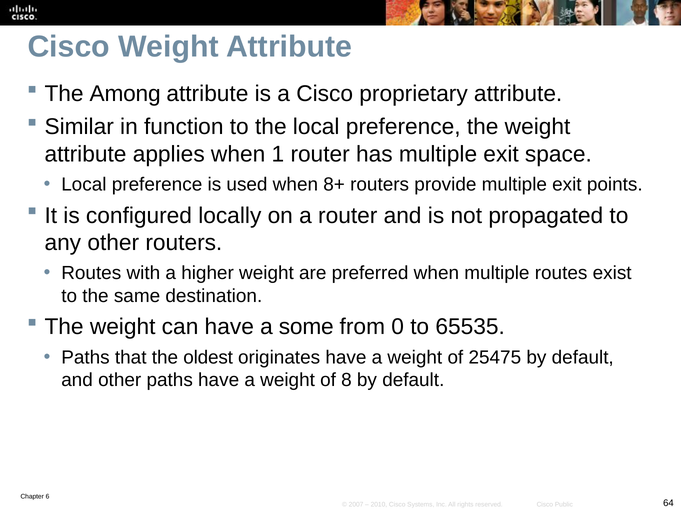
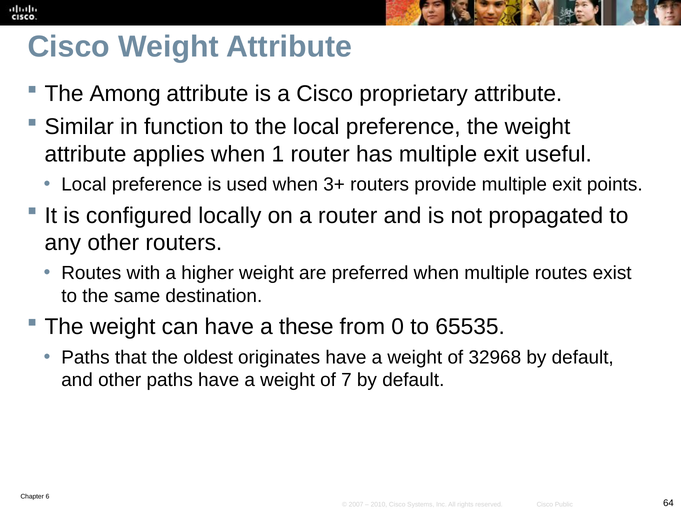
space: space -> useful
8+: 8+ -> 3+
some: some -> these
25475: 25475 -> 32968
8: 8 -> 7
